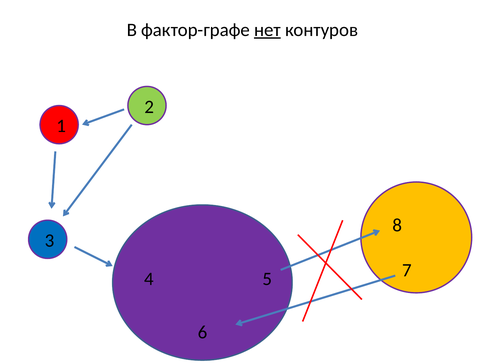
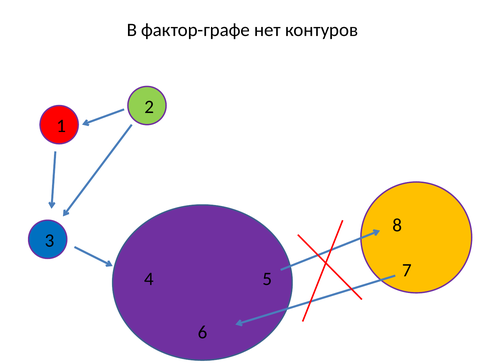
нет underline: present -> none
